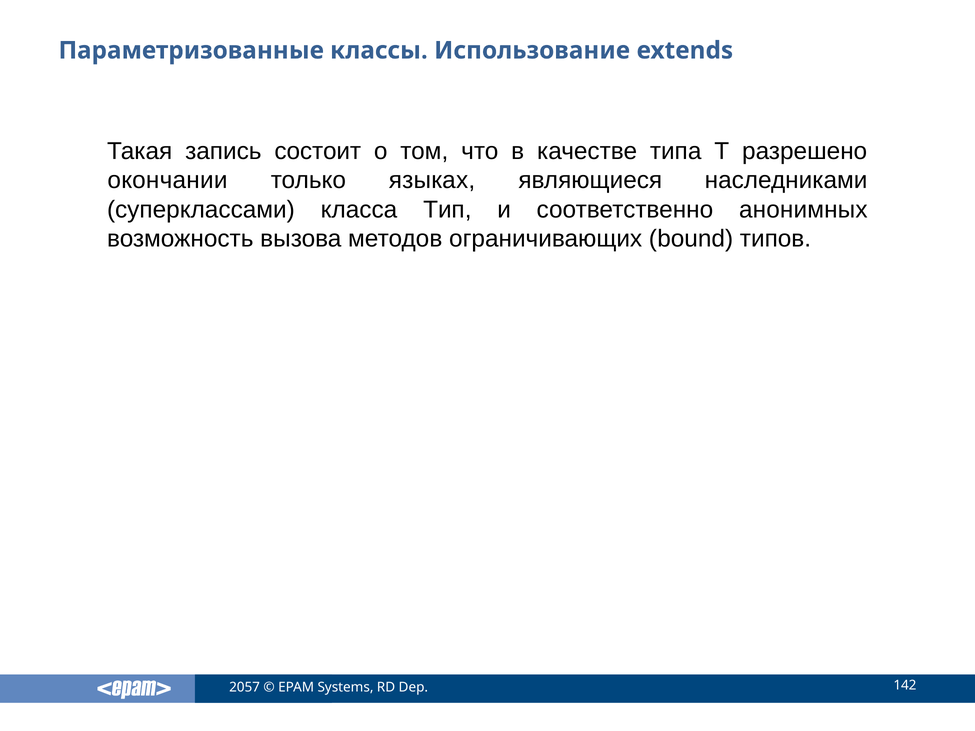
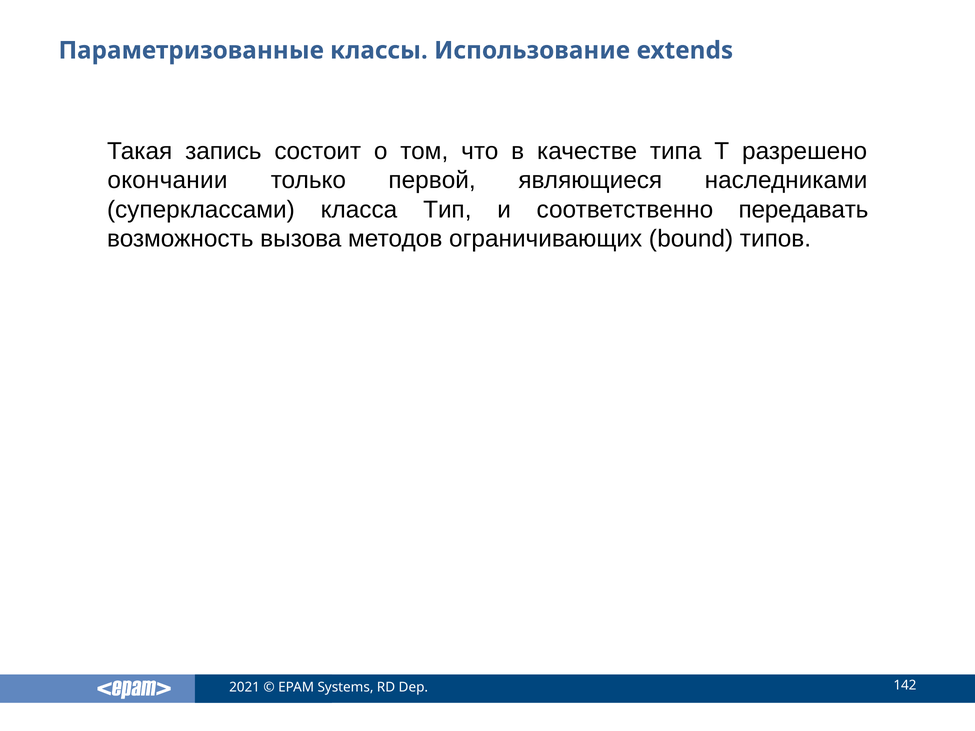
языках: языках -> первой
анонимных: анонимных -> передавать
2057: 2057 -> 2021
